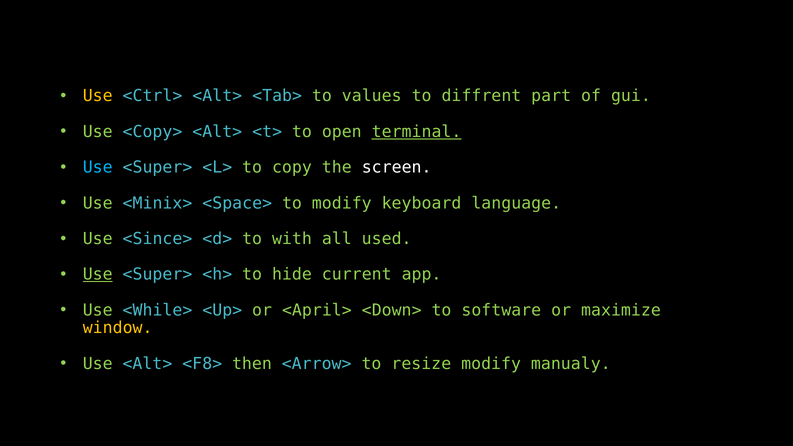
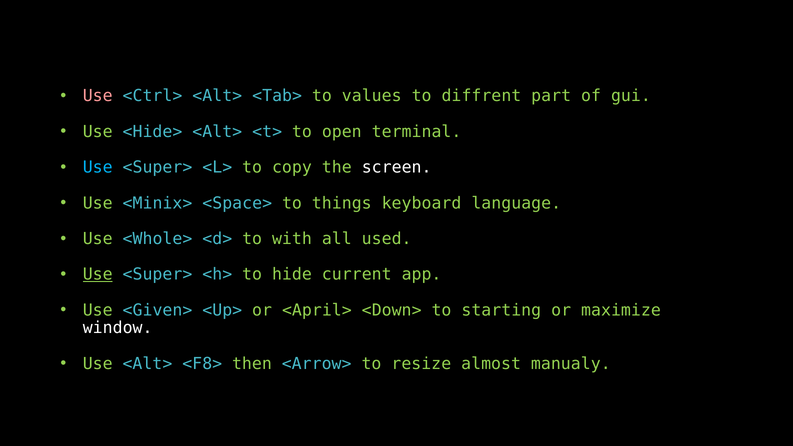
Use at (98, 96) colour: yellow -> pink
<Copy>: <Copy> -> <Hide>
terminal underline: present -> none
to modify: modify -> things
<Since>: <Since> -> <Whole>
<While>: <While> -> <Given>
software: software -> starting
window colour: yellow -> white
resize modify: modify -> almost
